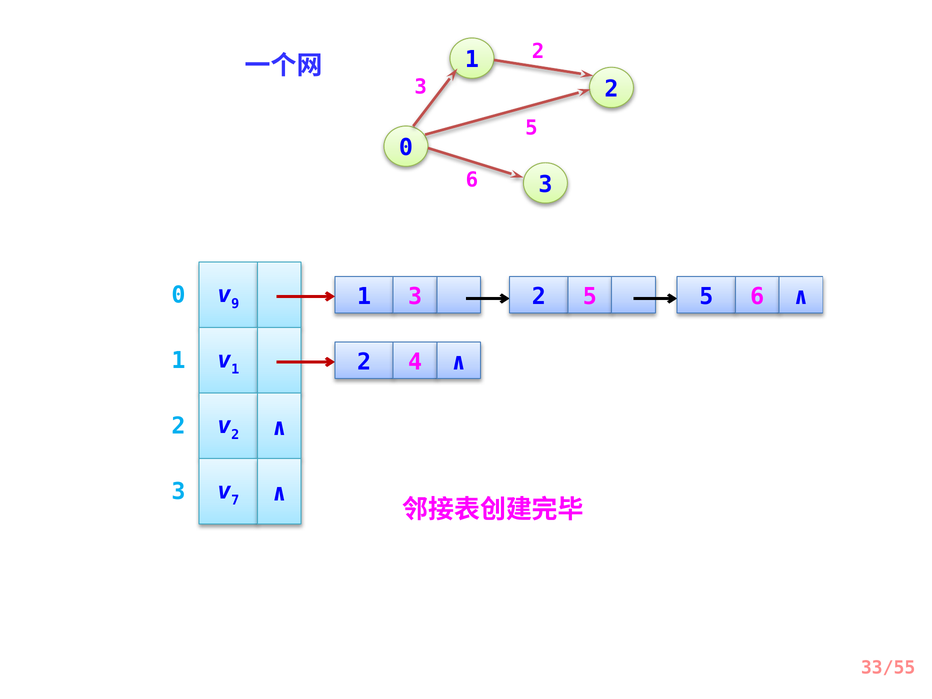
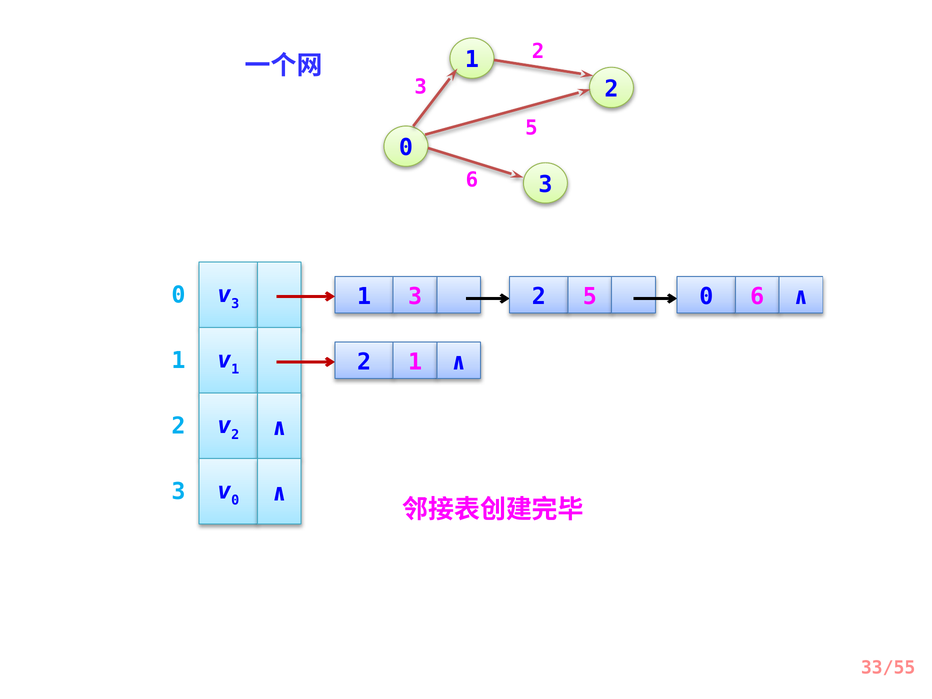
9 at (235, 304): 9 -> 3
5 5: 5 -> 0
2 4: 4 -> 1
7 at (235, 500): 7 -> 0
